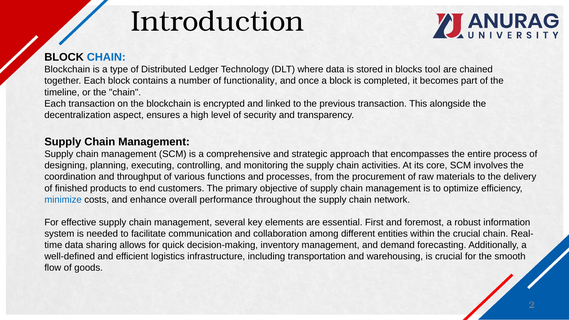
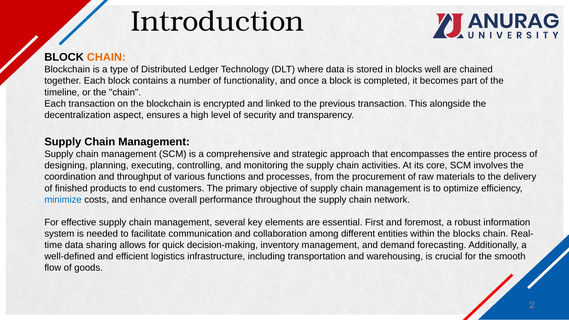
CHAIN at (106, 57) colour: blue -> orange
tool: tool -> well
the crucial: crucial -> blocks
